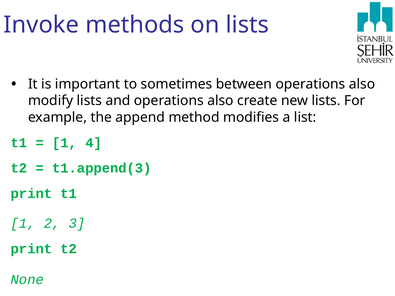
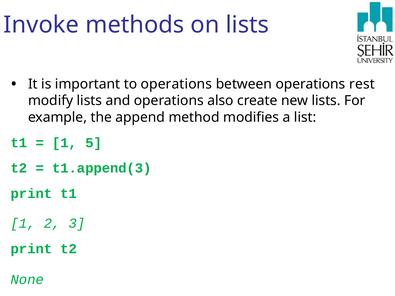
to sometimes: sometimes -> operations
between operations also: also -> rest
4: 4 -> 5
